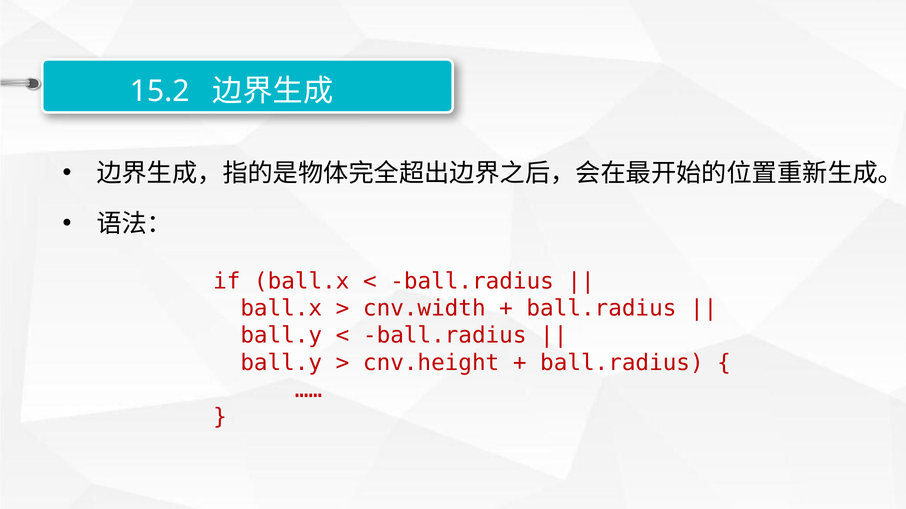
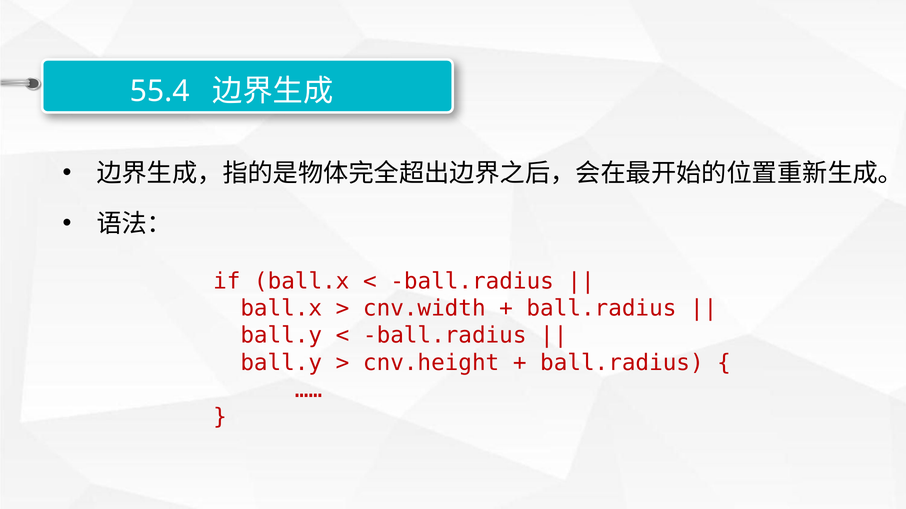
15.2: 15.2 -> 55.4
